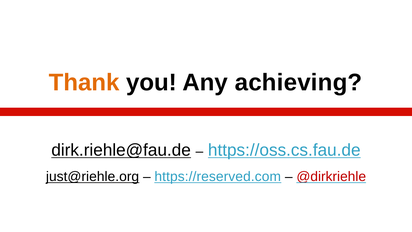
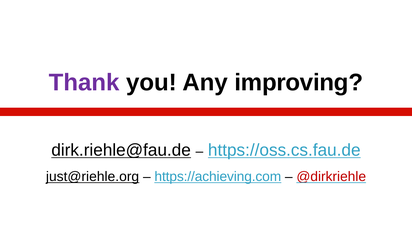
Thank colour: orange -> purple
achieving: achieving -> improving
https://reserved.com: https://reserved.com -> https://achieving.com
